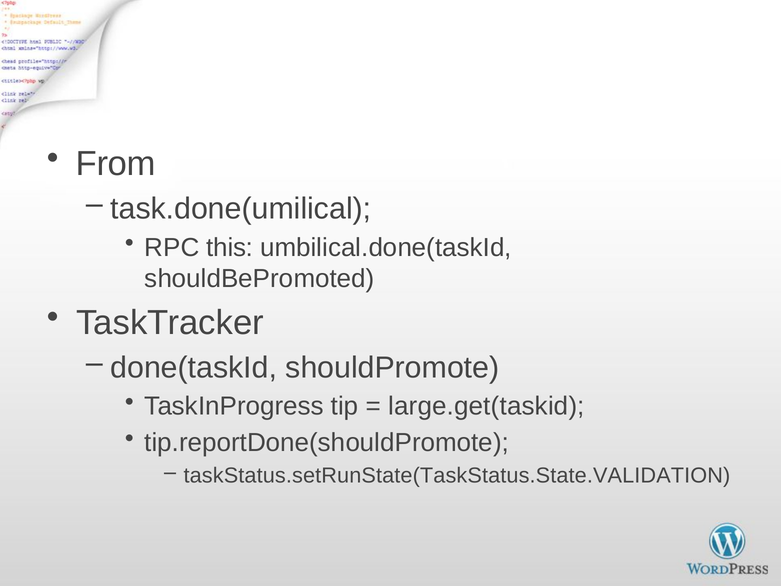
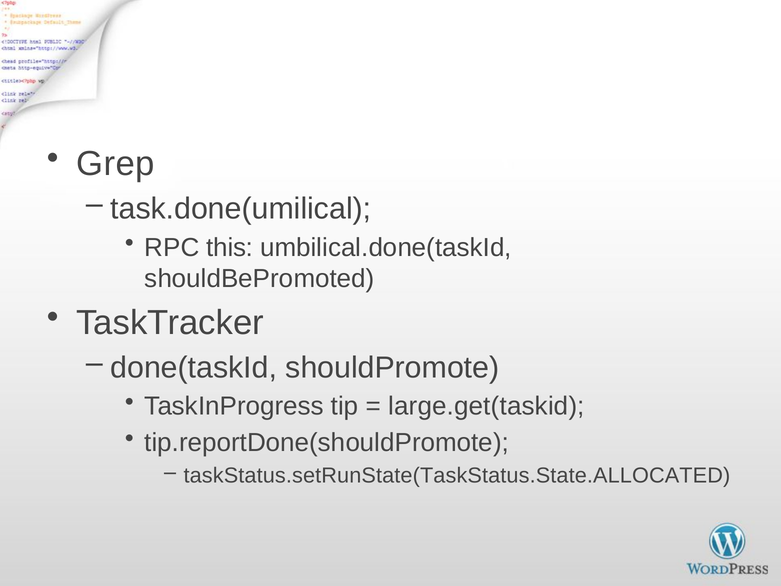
From: From -> Grep
taskStatus.setRunState(TaskStatus.State.VALIDATION: taskStatus.setRunState(TaskStatus.State.VALIDATION -> taskStatus.setRunState(TaskStatus.State.ALLOCATED
